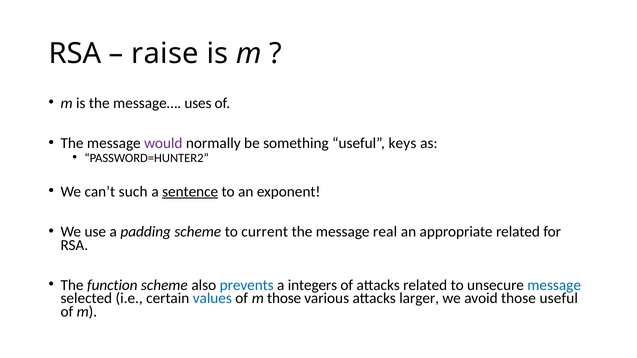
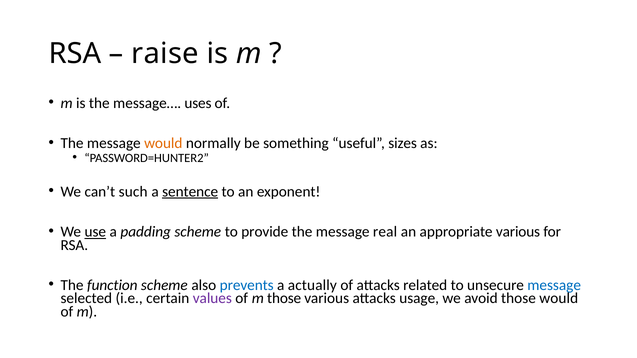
would at (163, 144) colour: purple -> orange
keys: keys -> sizes
use underline: none -> present
current: current -> provide
appropriate related: related -> various
integers: integers -> actually
values colour: blue -> purple
larger: larger -> usage
those useful: useful -> would
